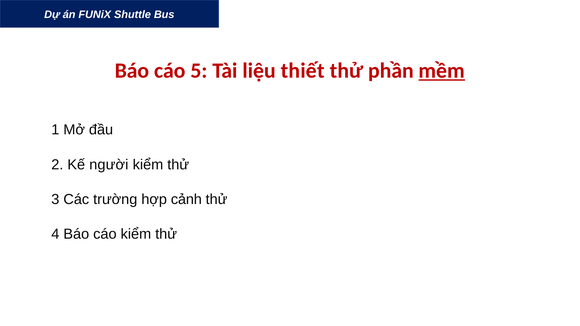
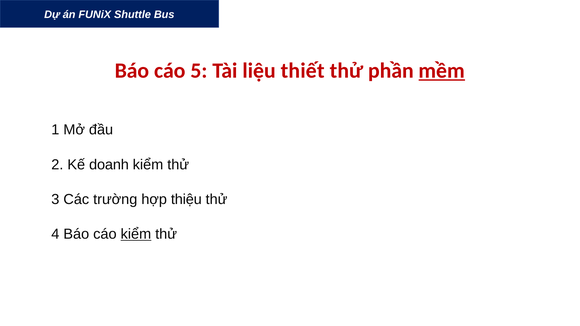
người: người -> doanh
cảnh: cảnh -> thiệu
kiểm at (136, 234) underline: none -> present
